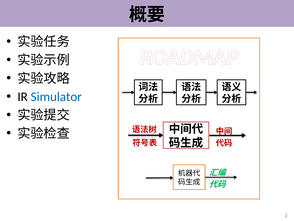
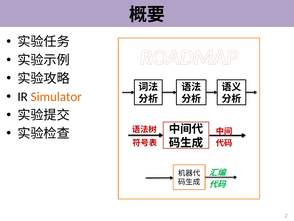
Simulator colour: blue -> orange
